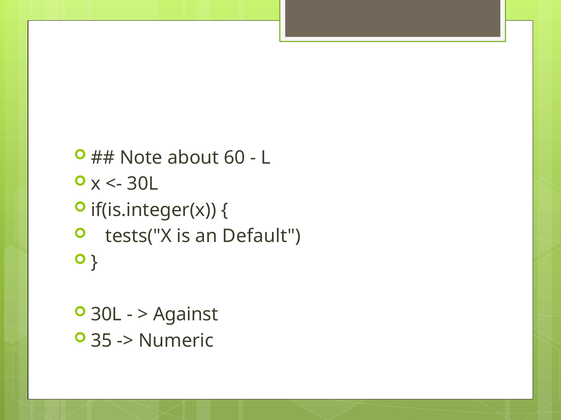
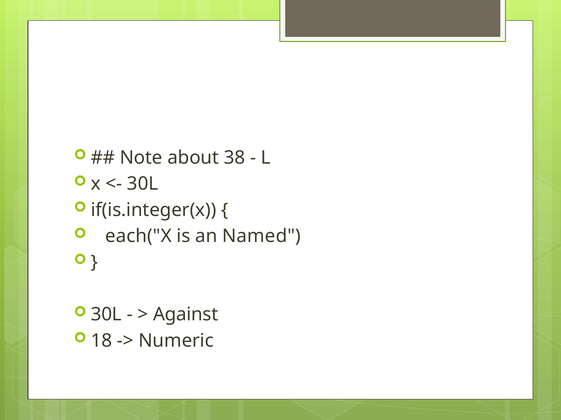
60: 60 -> 38
tests("X: tests("X -> each("X
Default: Default -> Named
35: 35 -> 18
